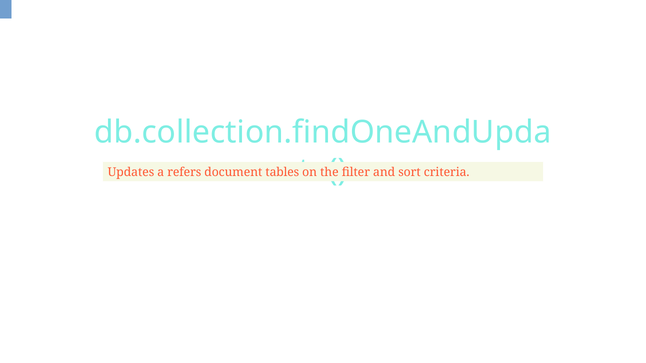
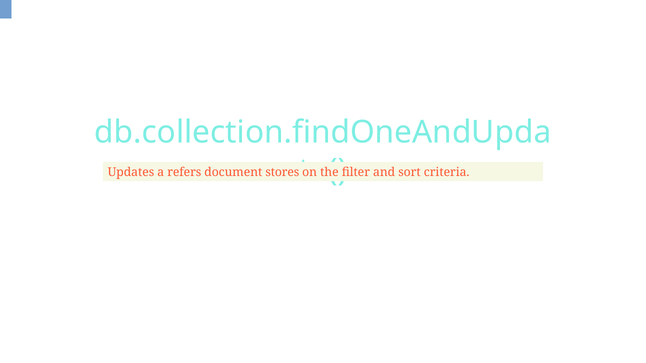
tables: tables -> stores
